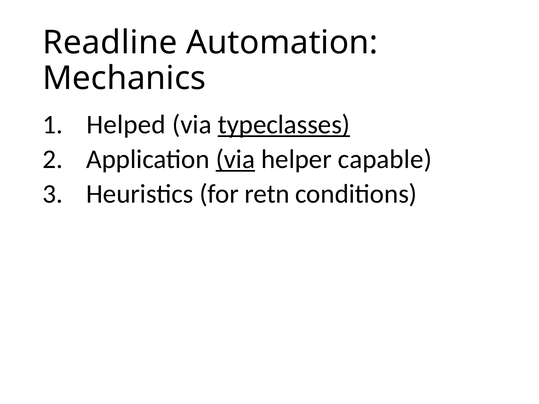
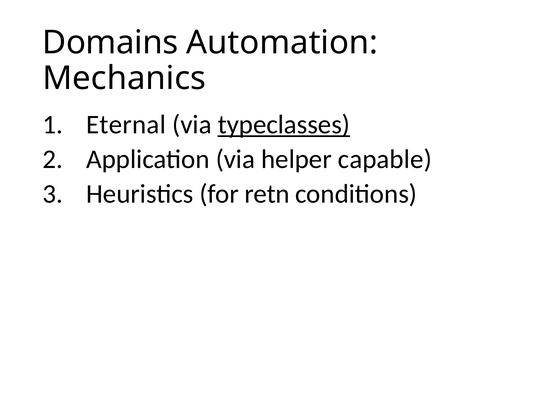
Readline: Readline -> Domains
Helped: Helped -> Eternal
via at (235, 159) underline: present -> none
